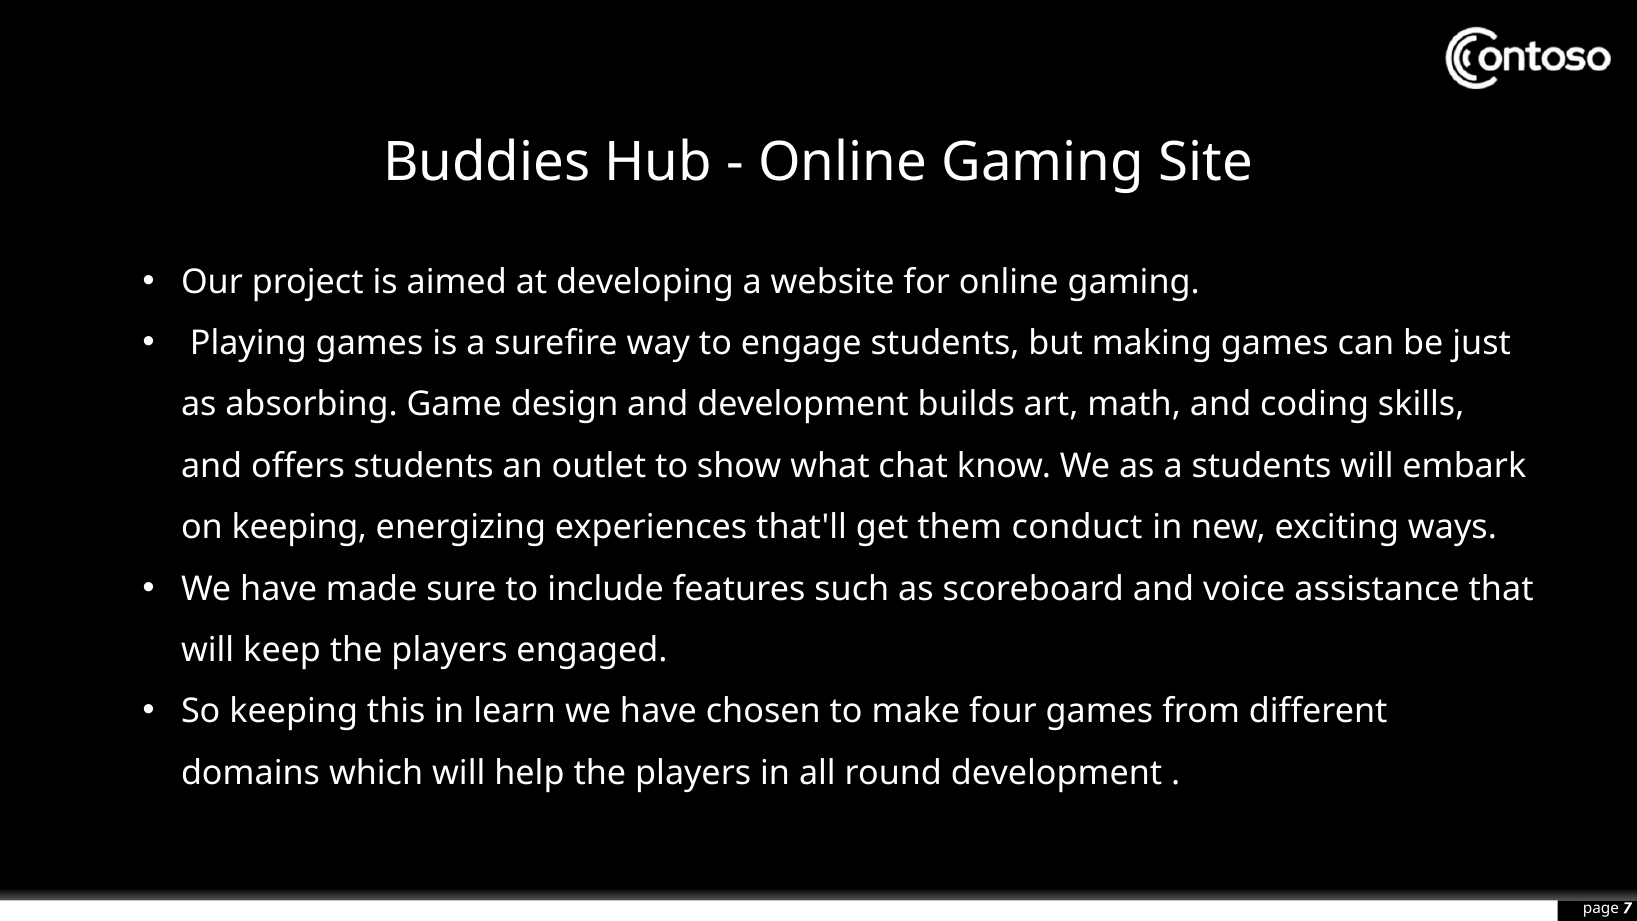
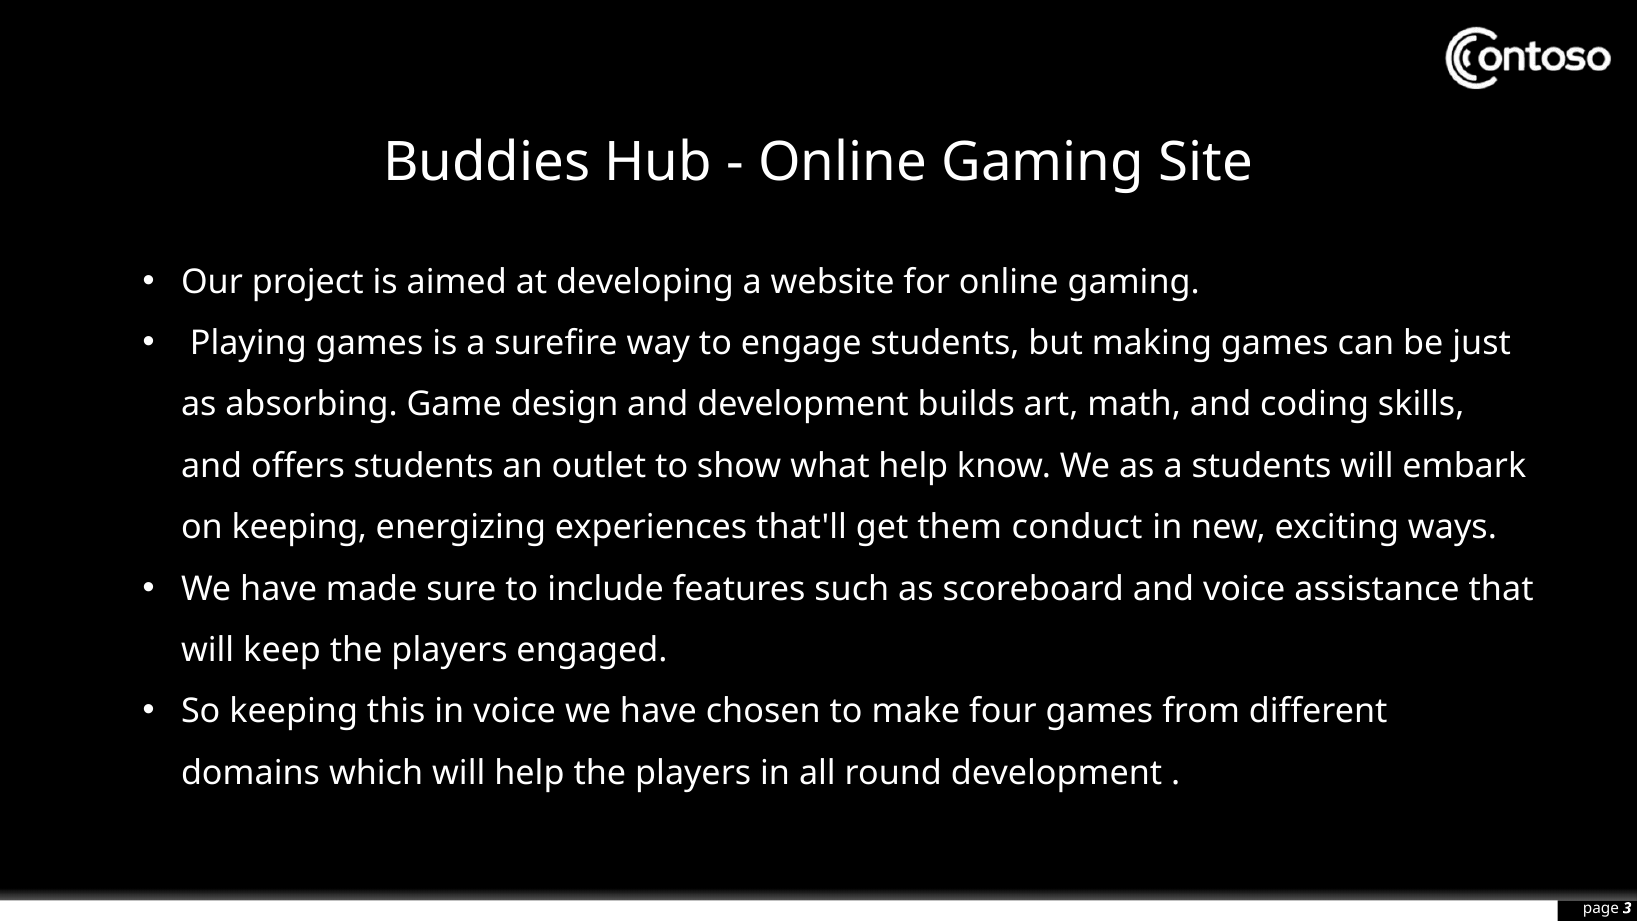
what chat: chat -> help
in learn: learn -> voice
7: 7 -> 3
